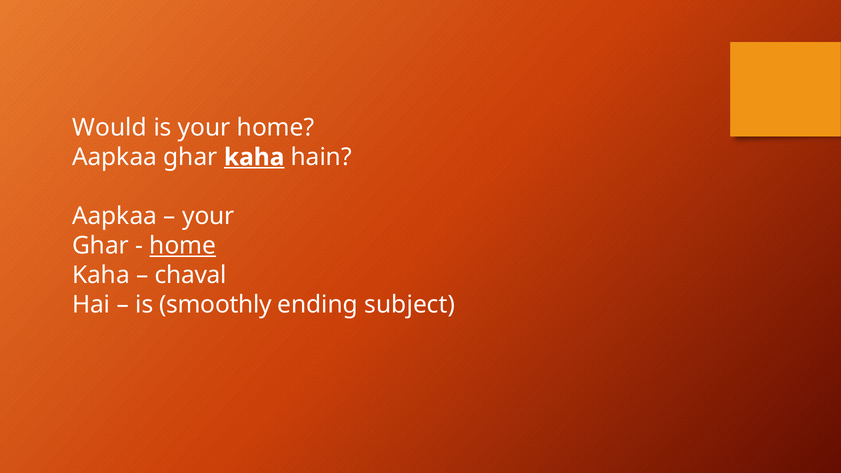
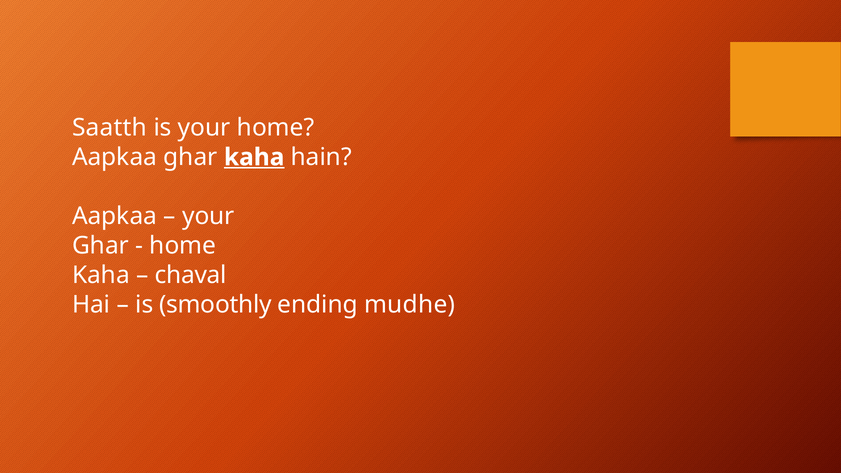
Would: Would -> Saatth
home at (183, 246) underline: present -> none
subject: subject -> mudhe
